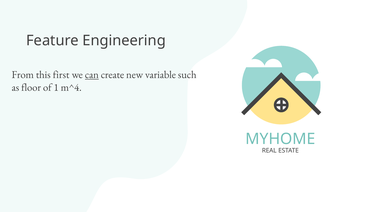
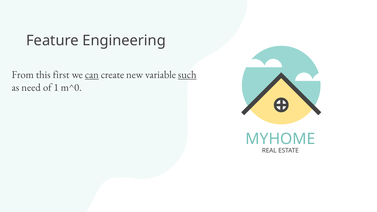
such underline: none -> present
floor: floor -> need
m^4: m^4 -> m^0
